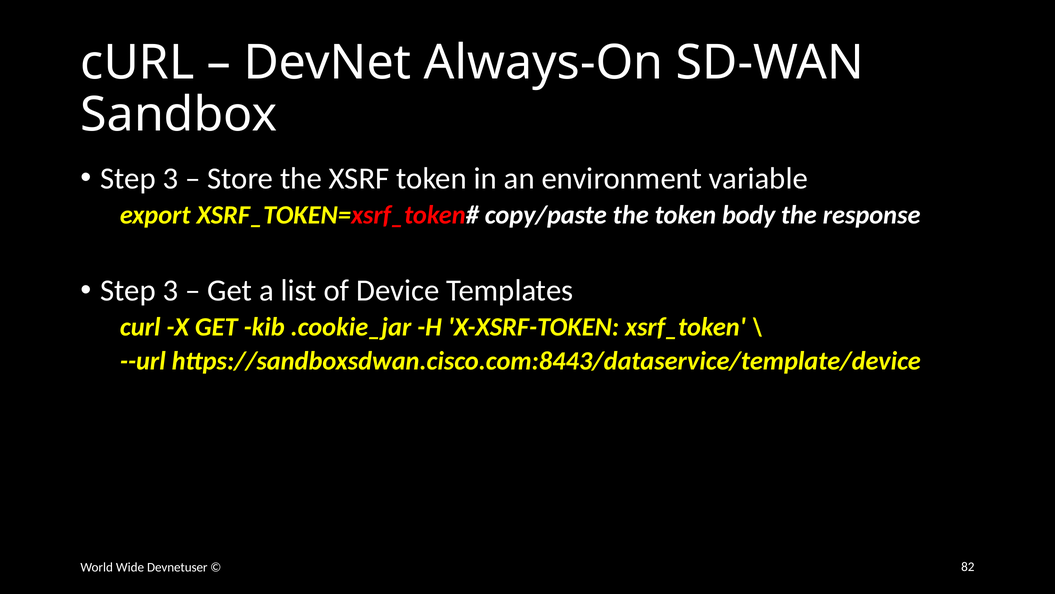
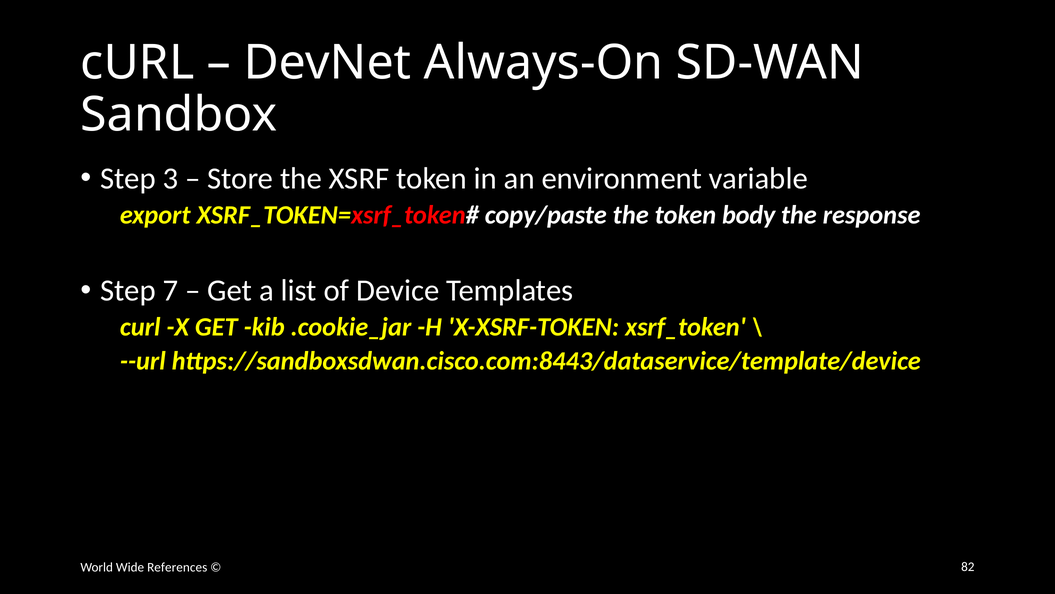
3 at (170, 290): 3 -> 7
Devnetuser: Devnetuser -> References
